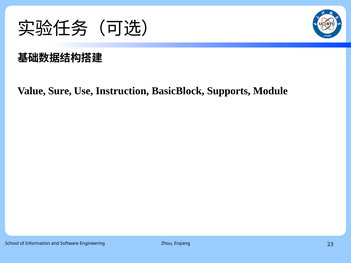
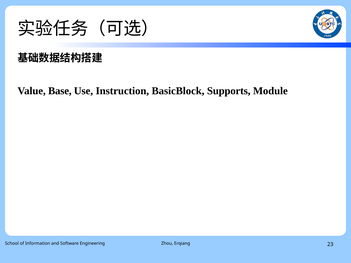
Sure: Sure -> Base
